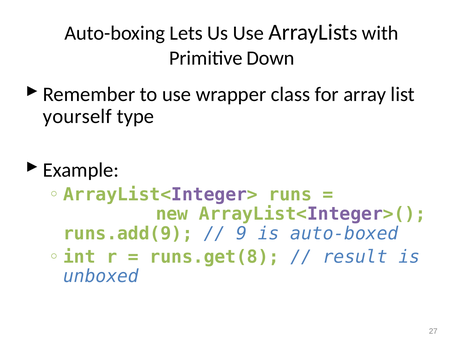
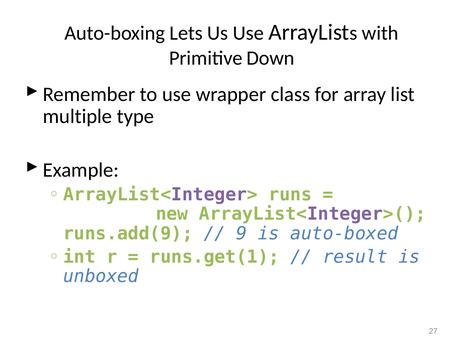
yourself: yourself -> multiple
runs.get(8: runs.get(8 -> runs.get(1
